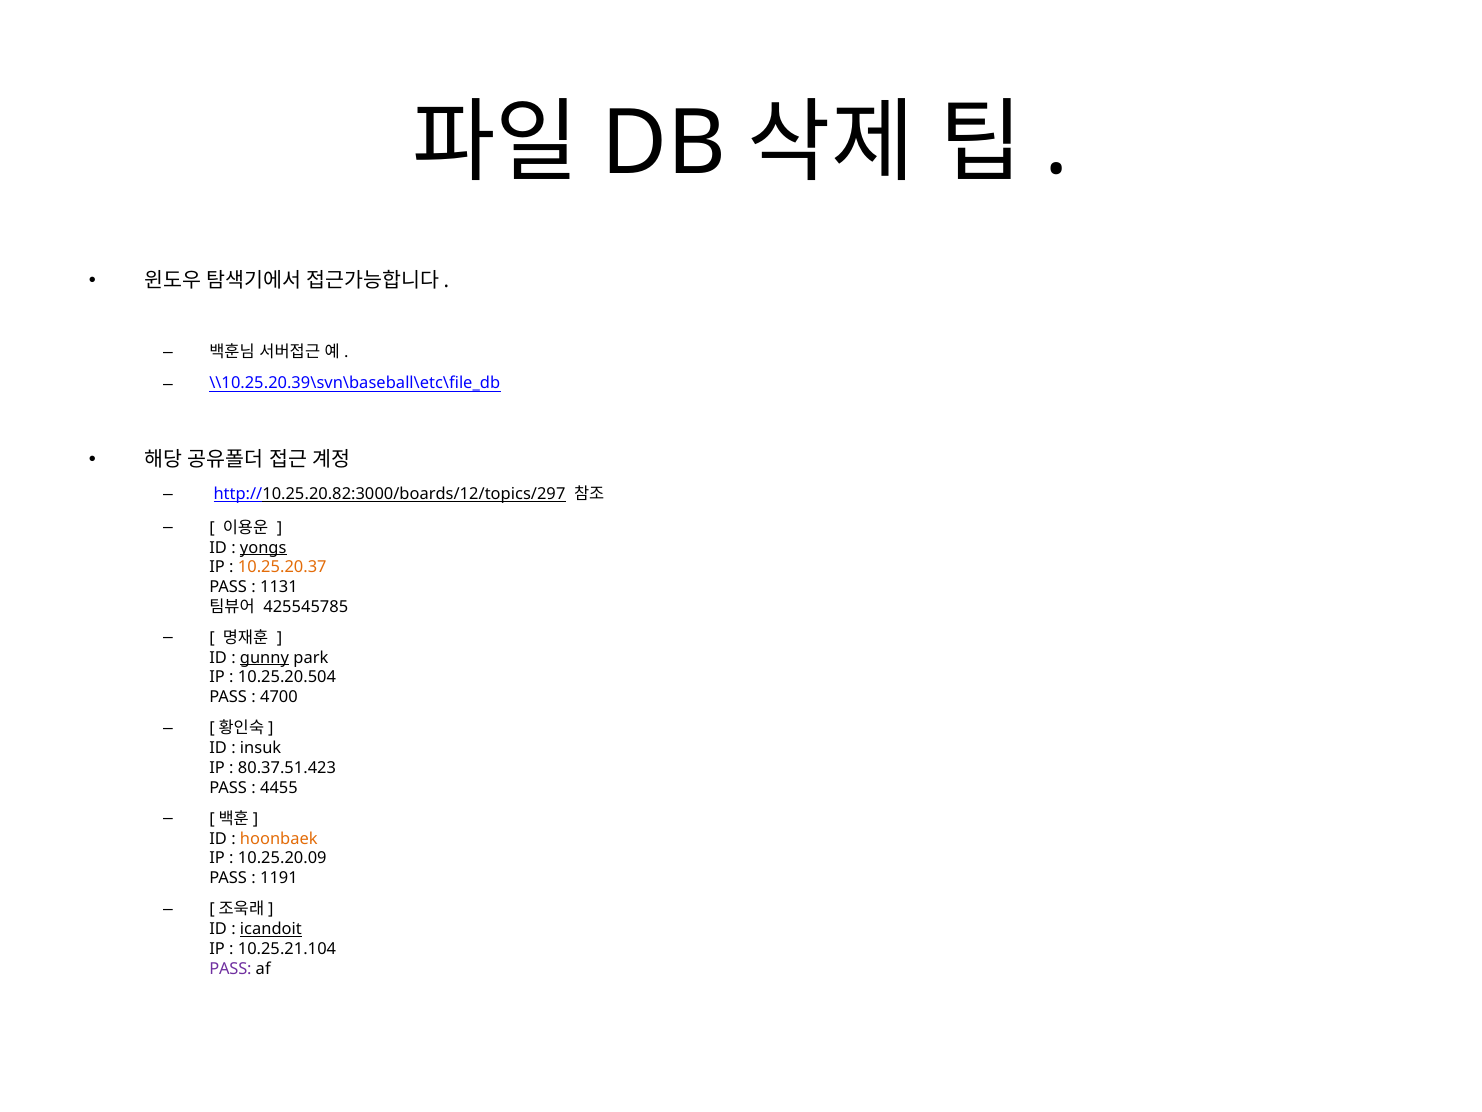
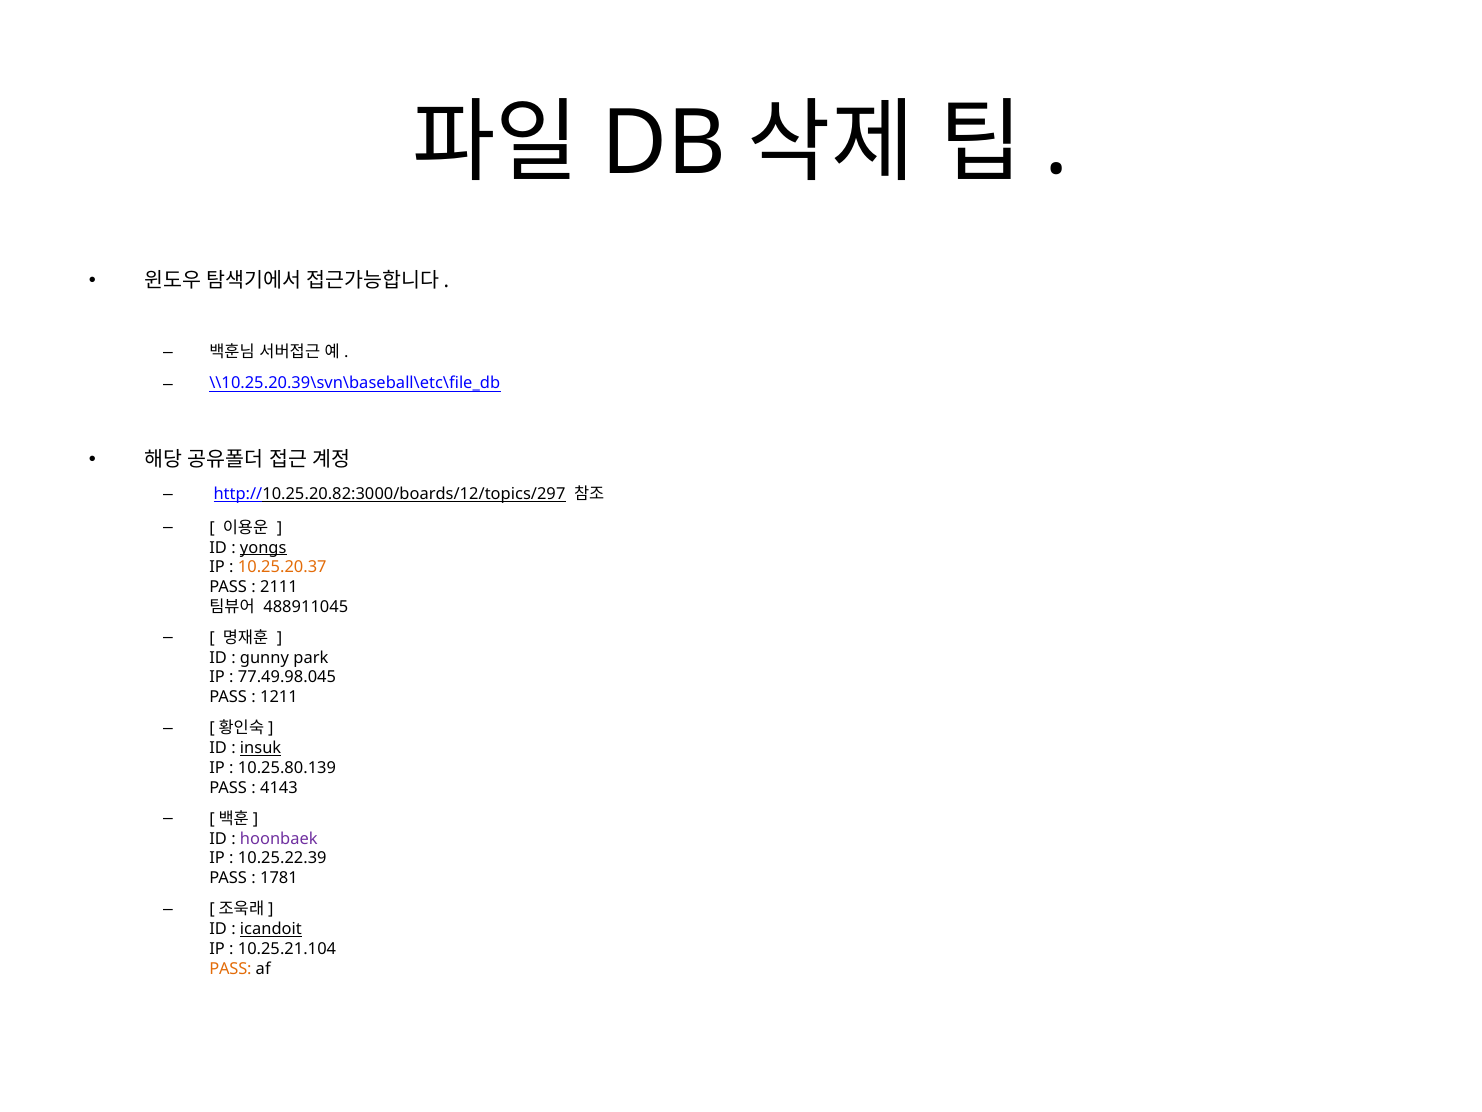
1131: 1131 -> 2111
425545785: 425545785 -> 488911045
gunny underline: present -> none
10.25.20.504: 10.25.20.504 -> 77.49.98.045
4700: 4700 -> 1211
insuk underline: none -> present
80.37.51.423: 80.37.51.423 -> 10.25.80.139
4455: 4455 -> 4143
hoonbaek colour: orange -> purple
10.25.20.09: 10.25.20.09 -> 10.25.22.39
1191: 1191 -> 1781
PASS at (230, 968) colour: purple -> orange
